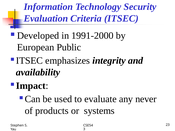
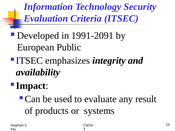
1991-2000: 1991-2000 -> 1991-2091
never: never -> result
